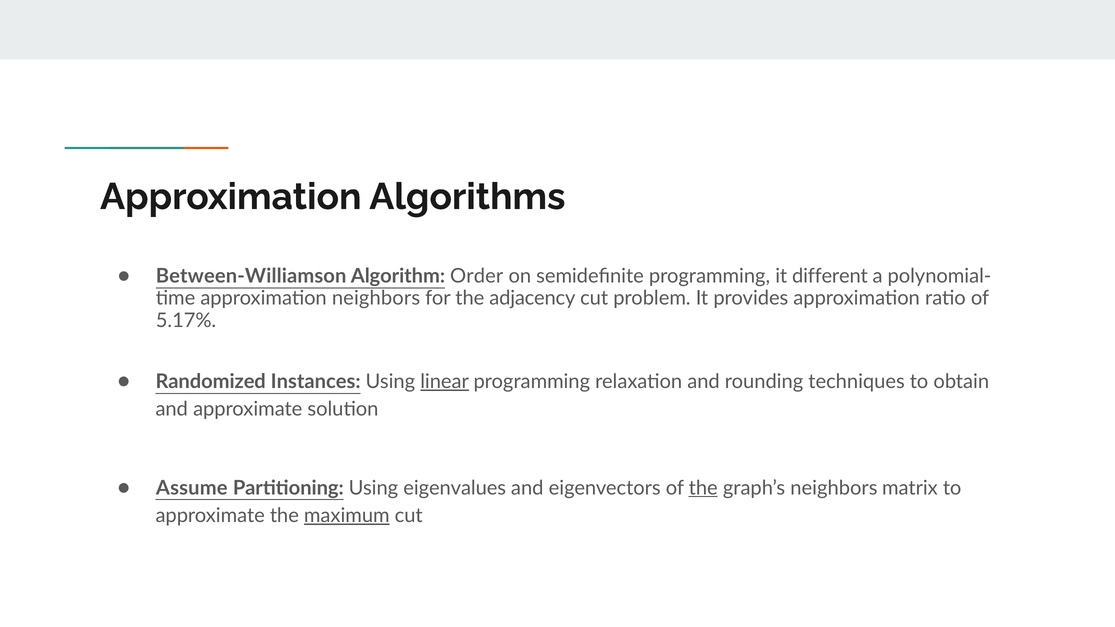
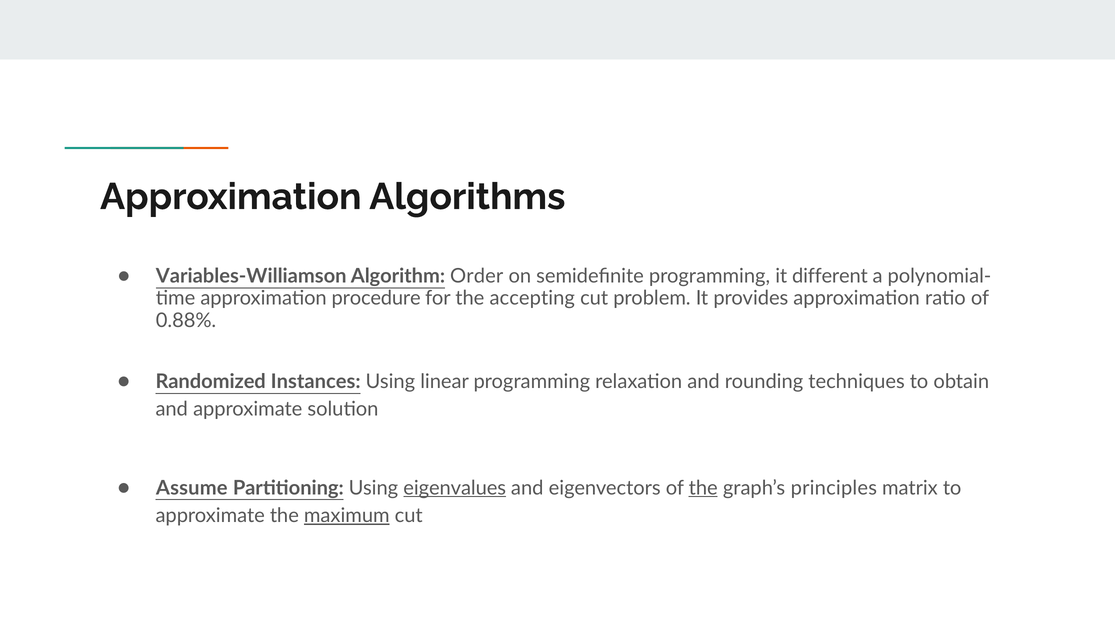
Between-Williamson: Between-Williamson -> Variables-Williamson
approximation neighbors: neighbors -> procedure
adjacency: adjacency -> accepting
5.17%: 5.17% -> 0.88%
linear underline: present -> none
eigenvalues underline: none -> present
graph’s neighbors: neighbors -> principles
